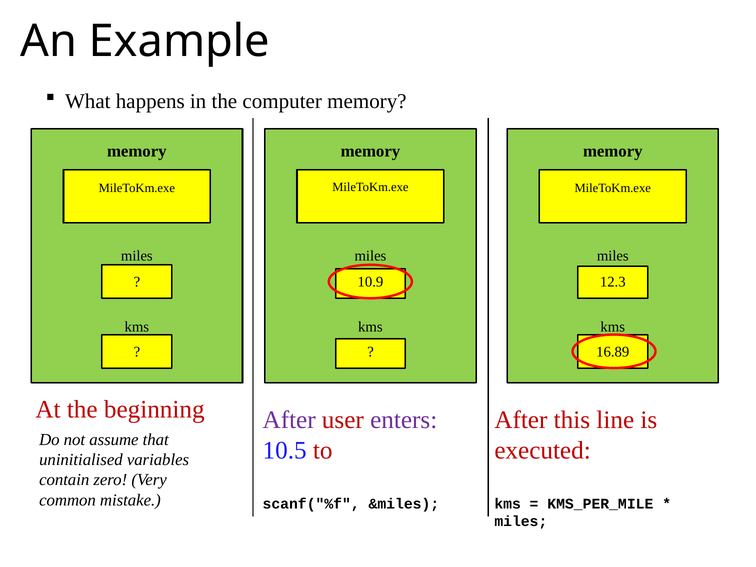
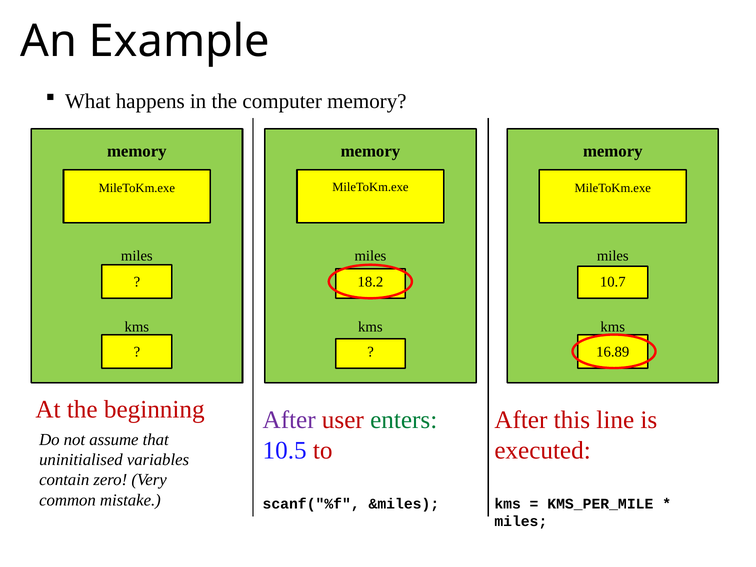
10.9: 10.9 -> 18.2
12.3: 12.3 -> 10.7
enters colour: purple -> green
